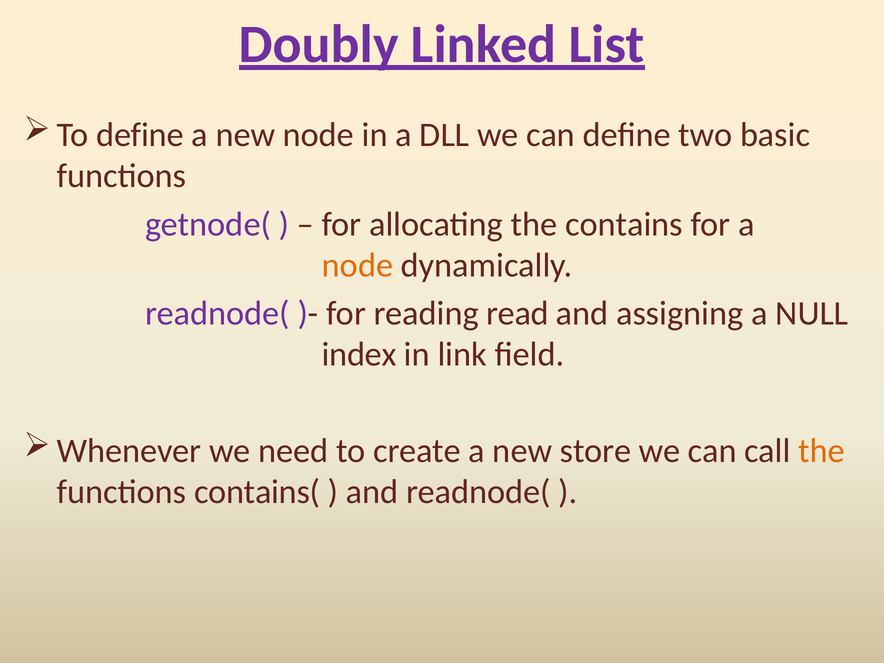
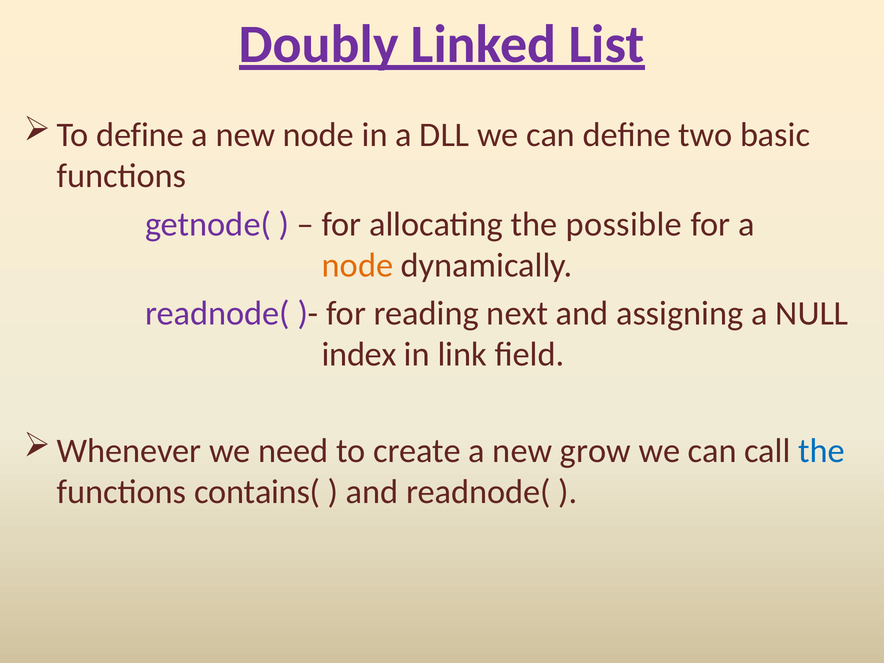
contains: contains -> possible
read: read -> next
store: store -> grow
the at (822, 451) colour: orange -> blue
